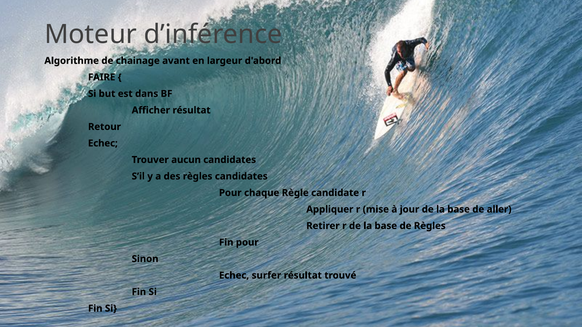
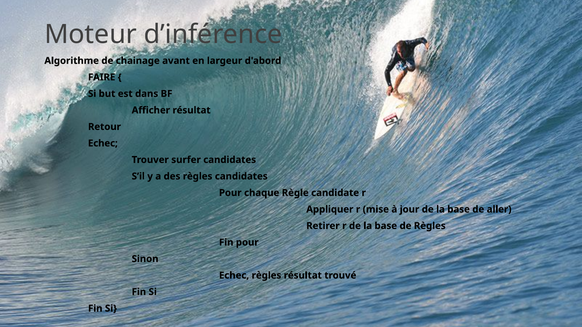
aucun: aucun -> surfer
Echec surfer: surfer -> règles
